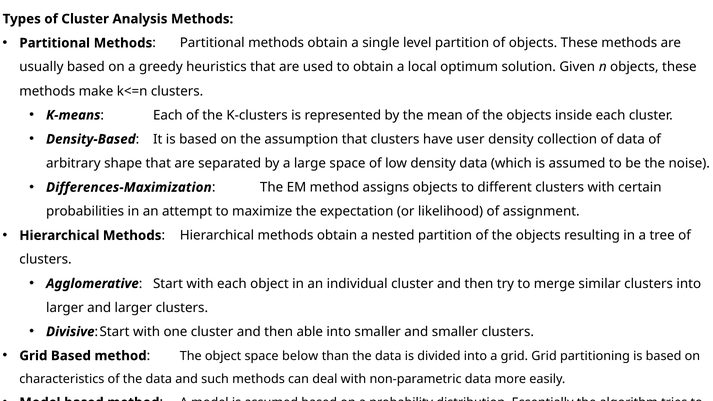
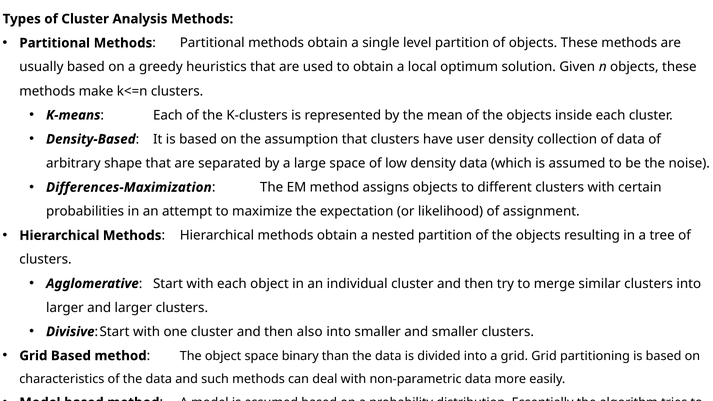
able: able -> also
below: below -> binary
